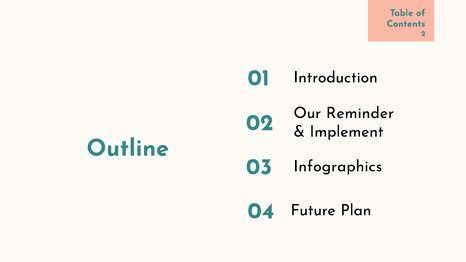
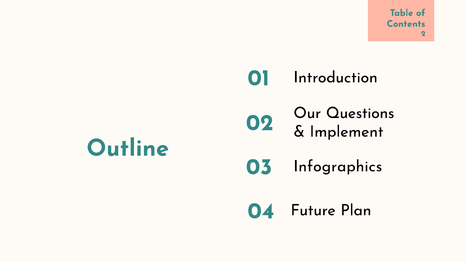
Reminder: Reminder -> Questions
